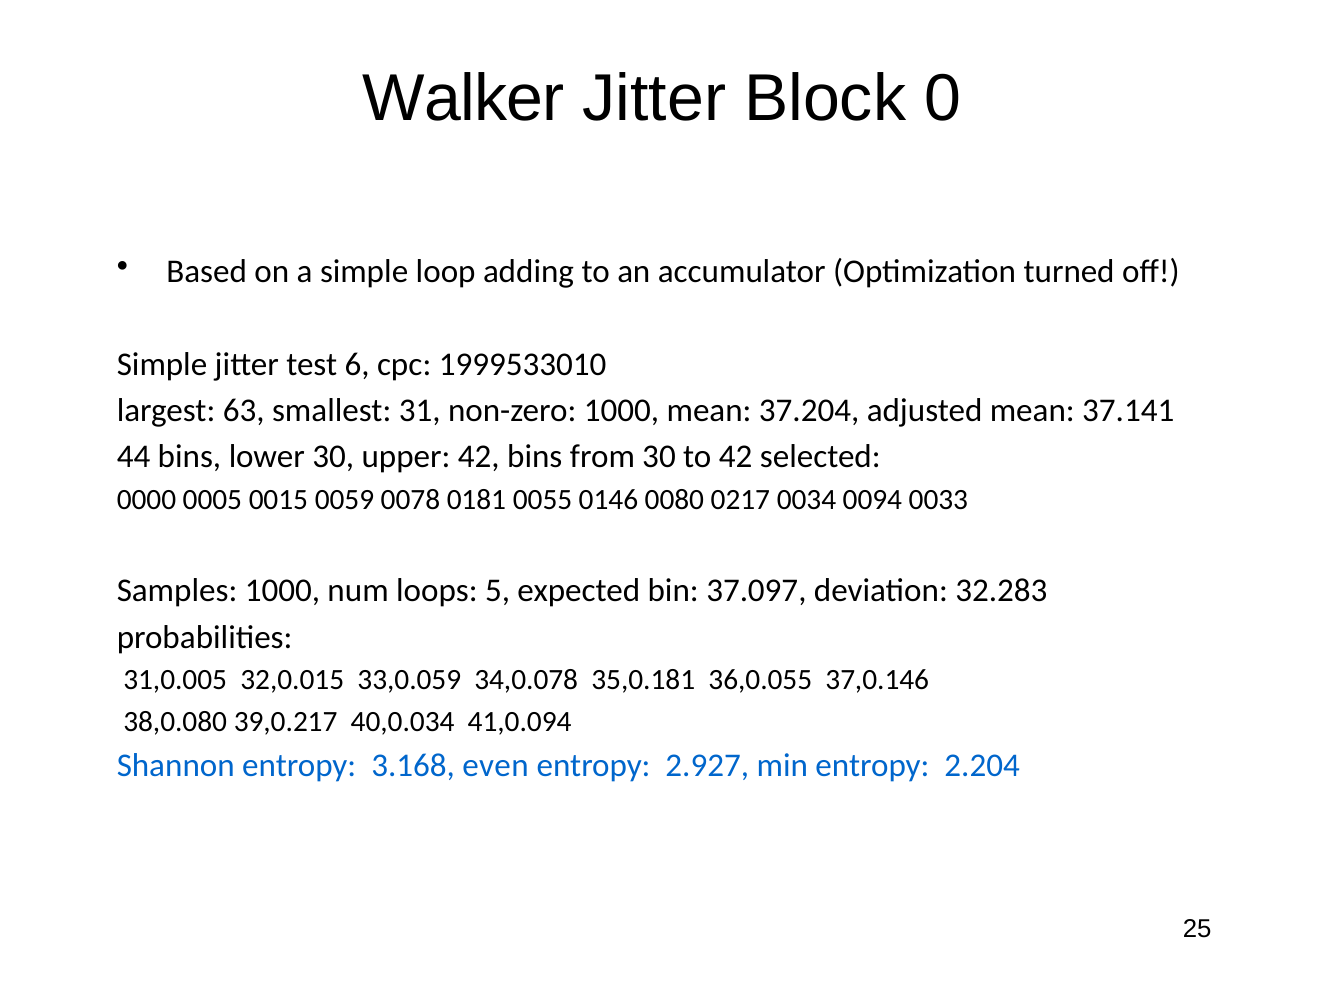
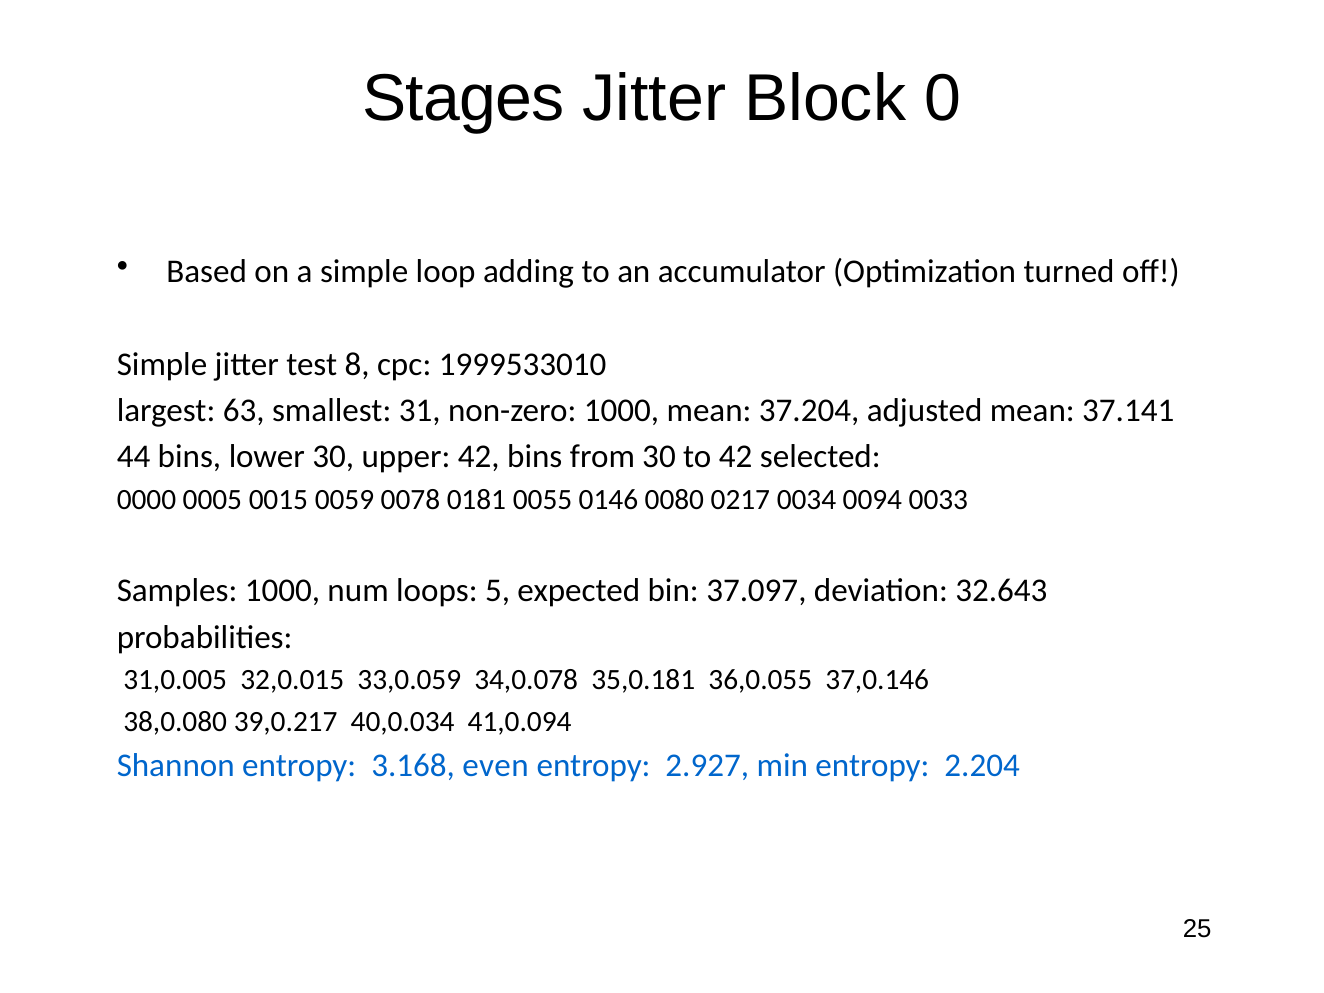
Walker: Walker -> Stages
6: 6 -> 8
32.283: 32.283 -> 32.643
